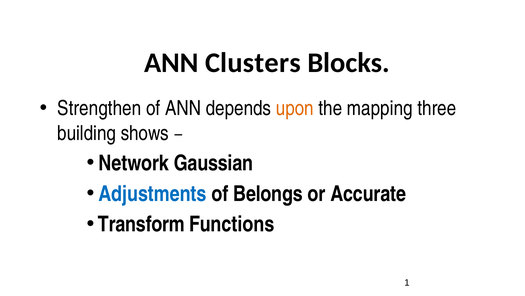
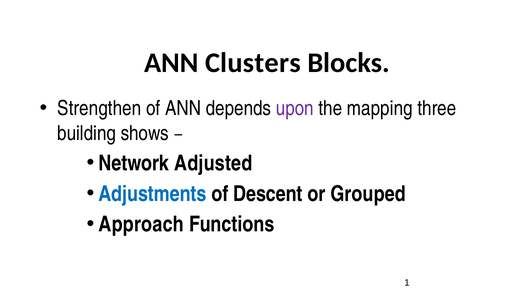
upon colour: orange -> purple
Gaussian: Gaussian -> Adjusted
Belongs: Belongs -> Descent
Accurate: Accurate -> Grouped
Transform: Transform -> Approach
